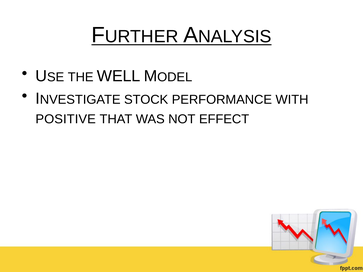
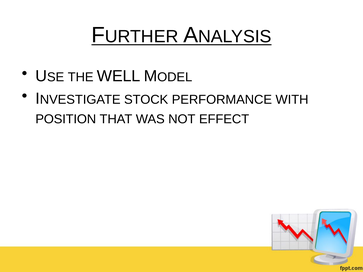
POSITIVE: POSITIVE -> POSITION
